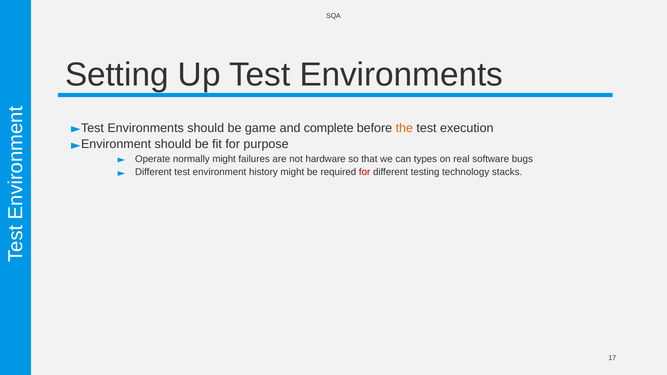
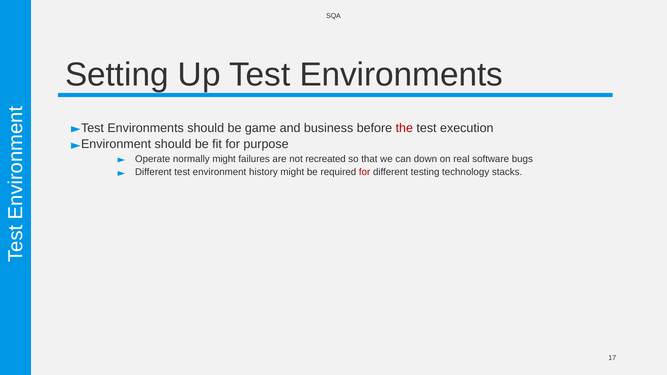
complete: complete -> business
the colour: orange -> red
hardware: hardware -> recreated
types: types -> down
